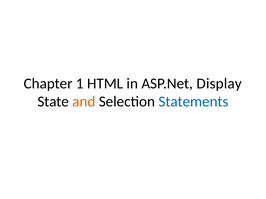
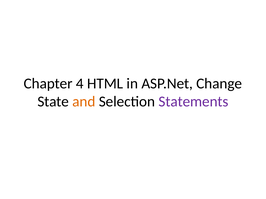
1: 1 -> 4
Display: Display -> Change
Statements colour: blue -> purple
